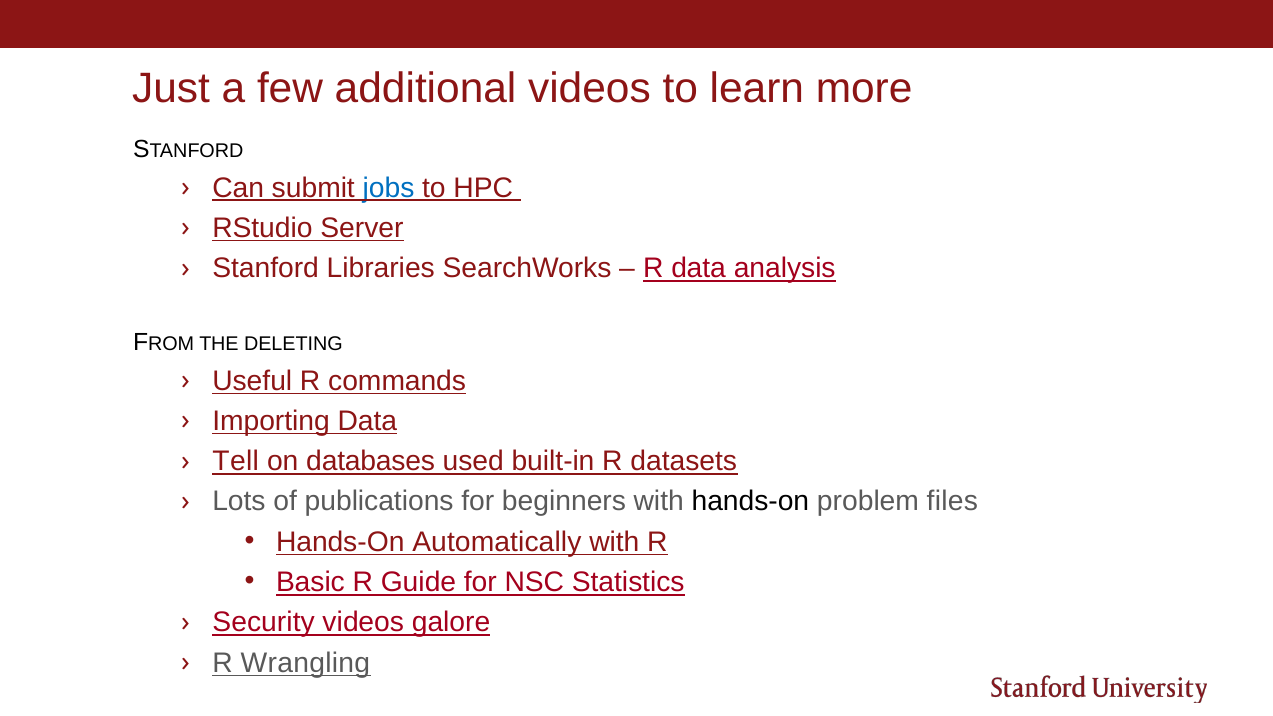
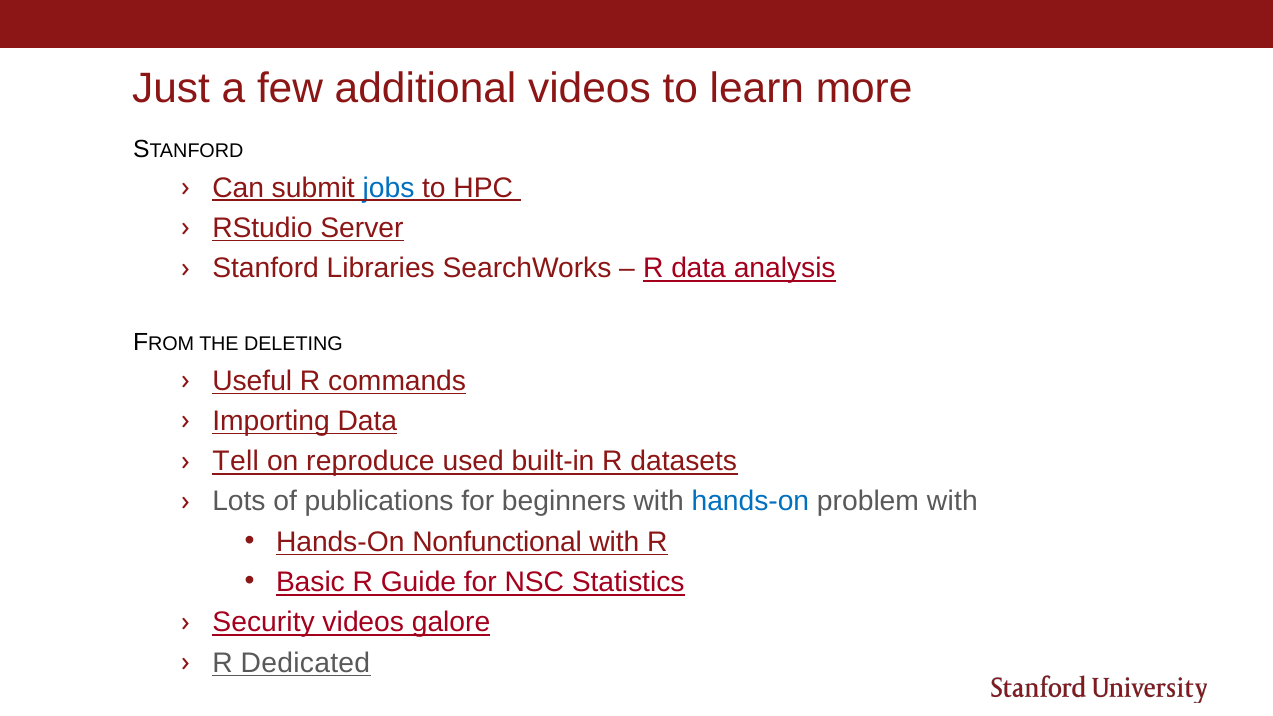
databases: databases -> reproduce
hands-on at (750, 502) colour: black -> blue
problem files: files -> with
Automatically: Automatically -> Nonfunctional
Wrangling: Wrangling -> Dedicated
